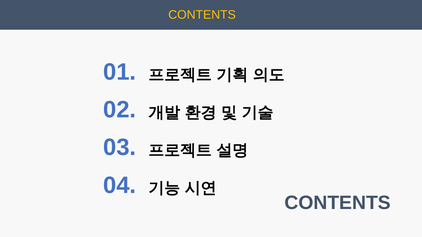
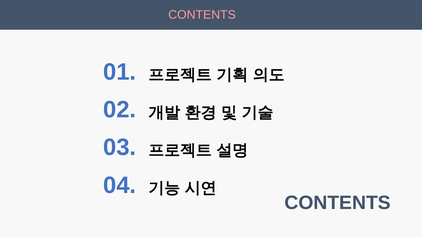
CONTENTS at (202, 15) colour: yellow -> pink
